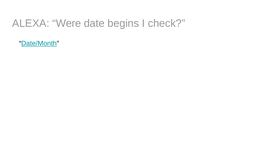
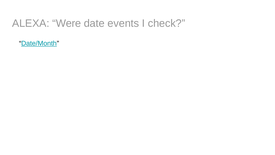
begins: begins -> events
